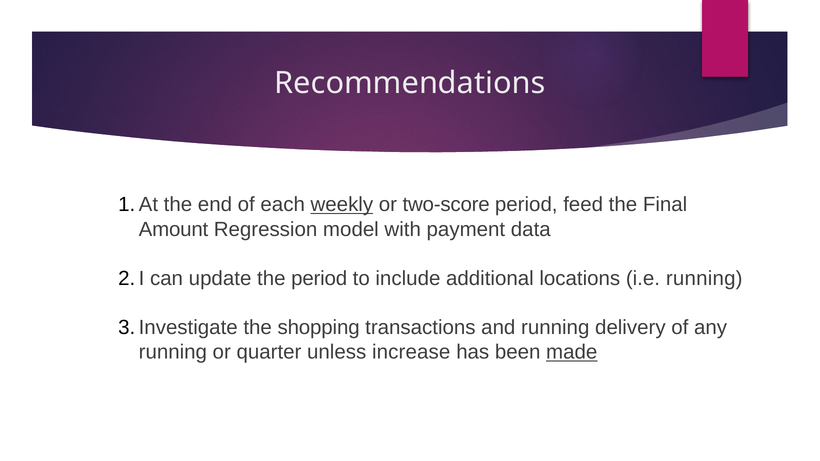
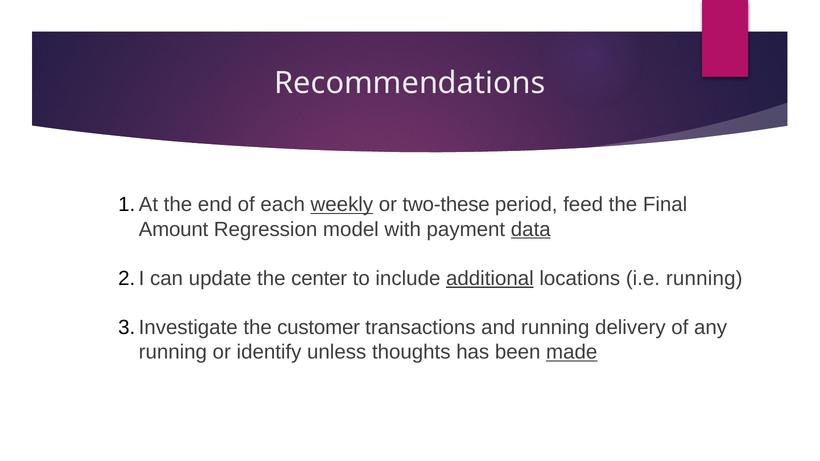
two-score: two-score -> two-these
data underline: none -> present
the period: period -> center
additional underline: none -> present
shopping: shopping -> customer
quarter: quarter -> identify
increase: increase -> thoughts
